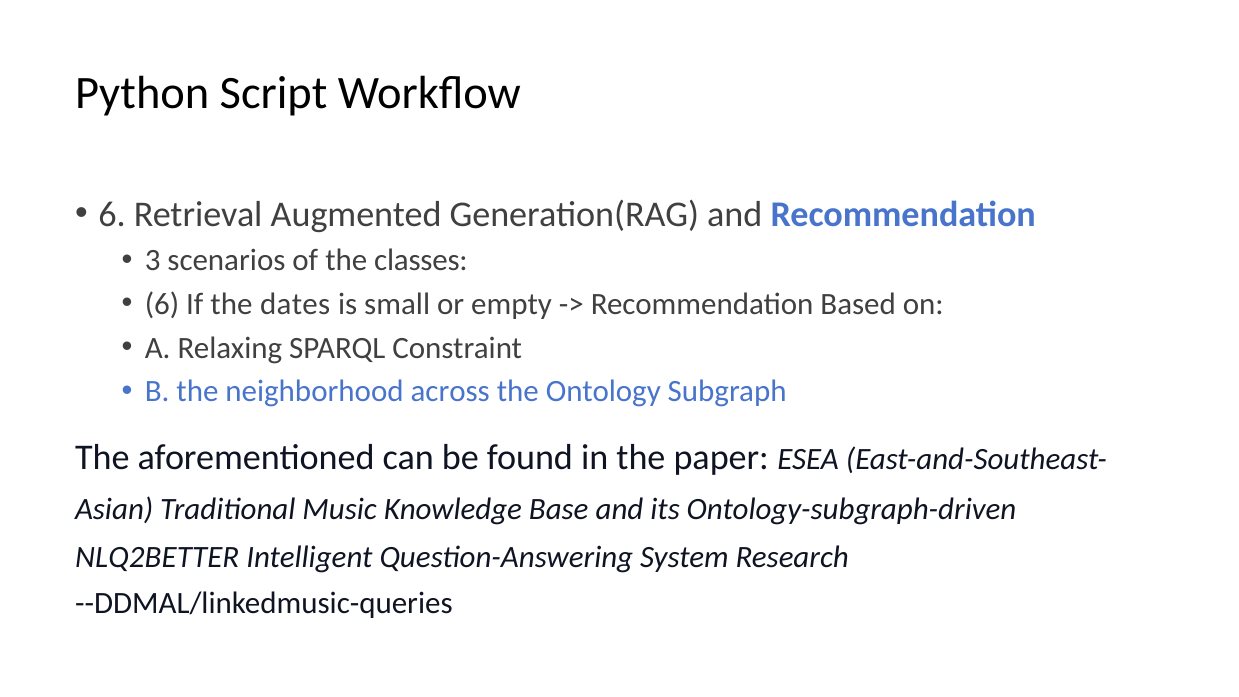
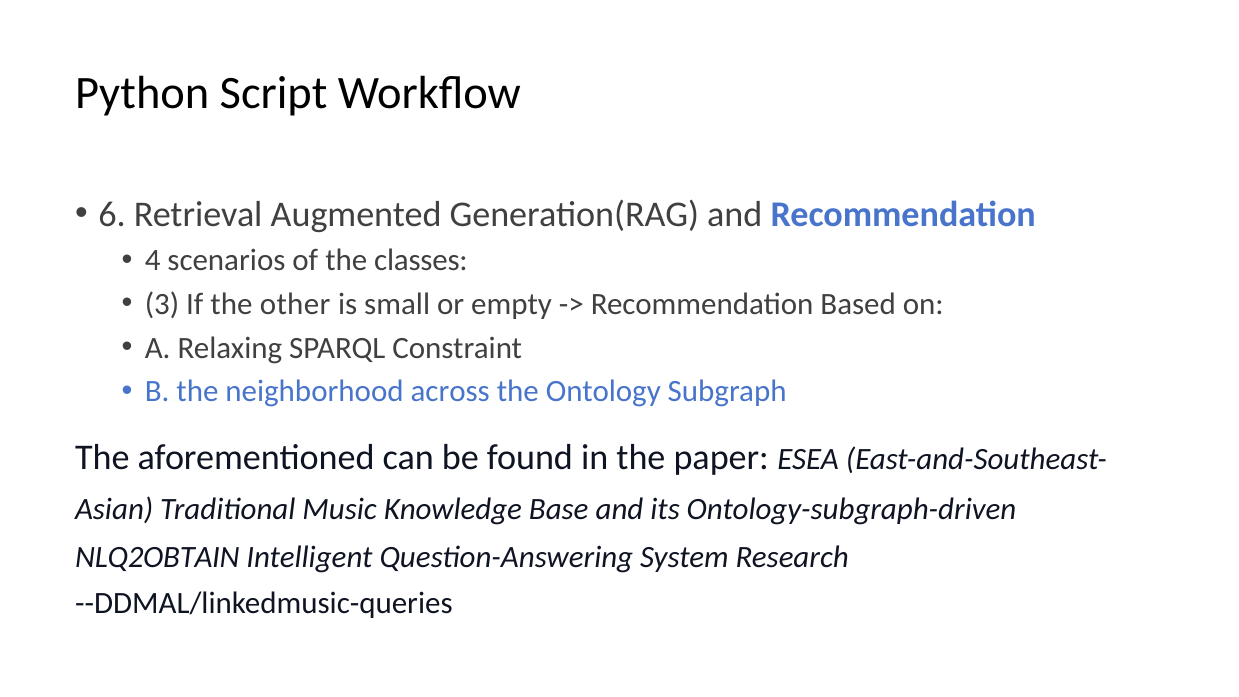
3: 3 -> 4
6 at (162, 304): 6 -> 3
dates: dates -> other
NLQ2BETTER: NLQ2BETTER -> NLQ2OBTAIN
